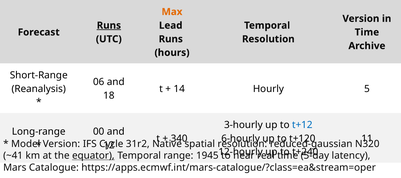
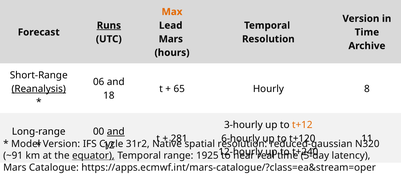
Runs at (171, 39): Runs -> Mars
Reanalysis underline: none -> present
14: 14 -> 65
5: 5 -> 8
t+12 colour: blue -> orange
and at (116, 132) underline: none -> present
340: 340 -> 281
~41: ~41 -> ~91
1945: 1945 -> 1925
